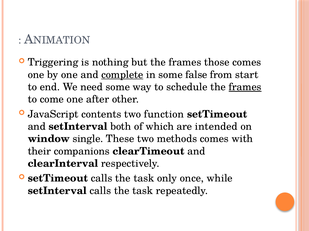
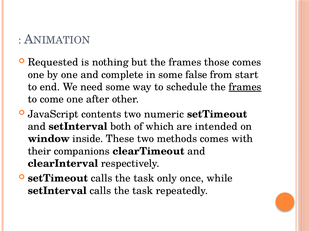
Triggering: Triggering -> Requested
complete underline: present -> none
function: function -> numeric
single: single -> inside
